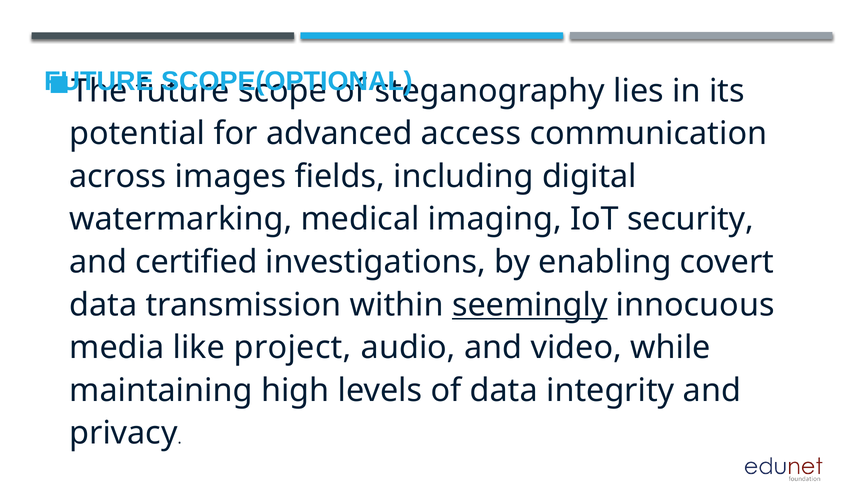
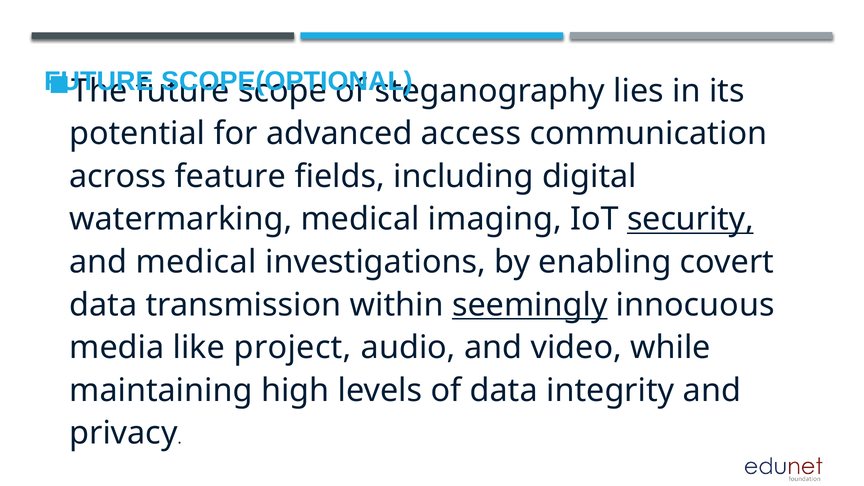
images: images -> feature
security underline: none -> present
and certified: certified -> medical
